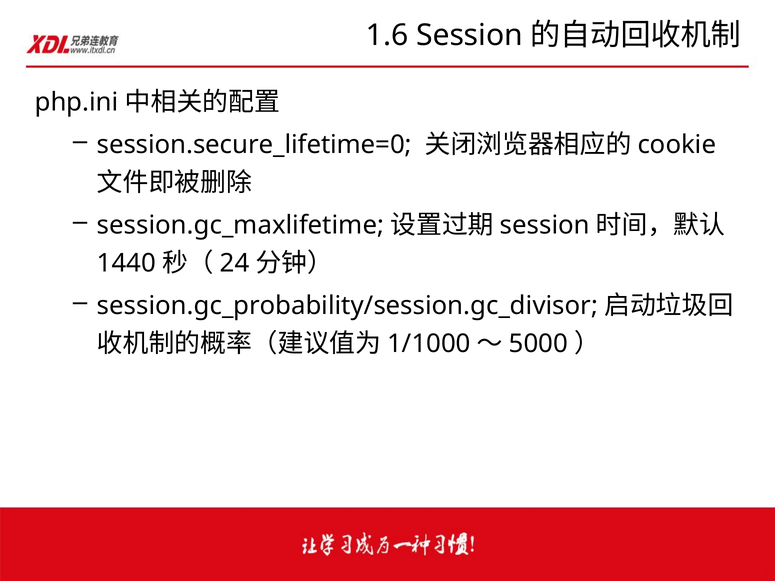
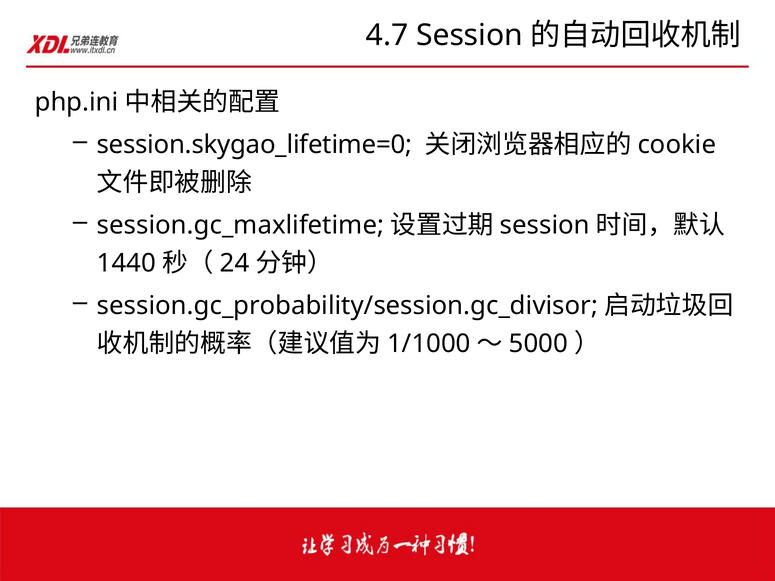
1.6: 1.6 -> 4.7
session.secure_lifetime=0: session.secure_lifetime=0 -> session.skygao_lifetime=0
